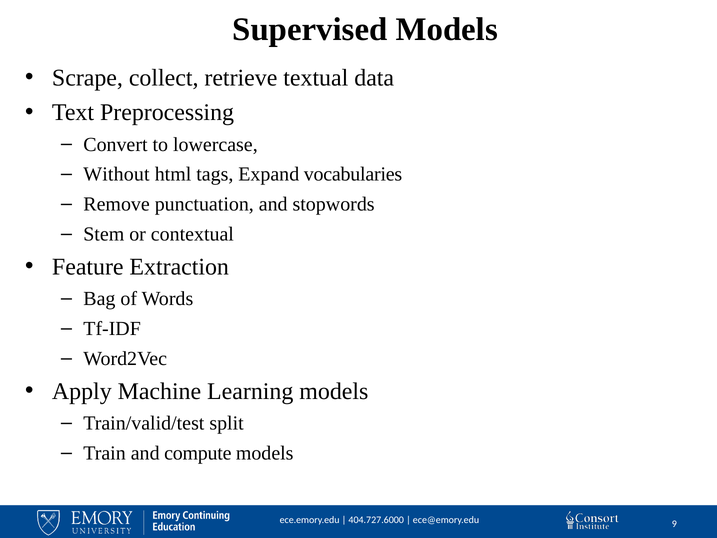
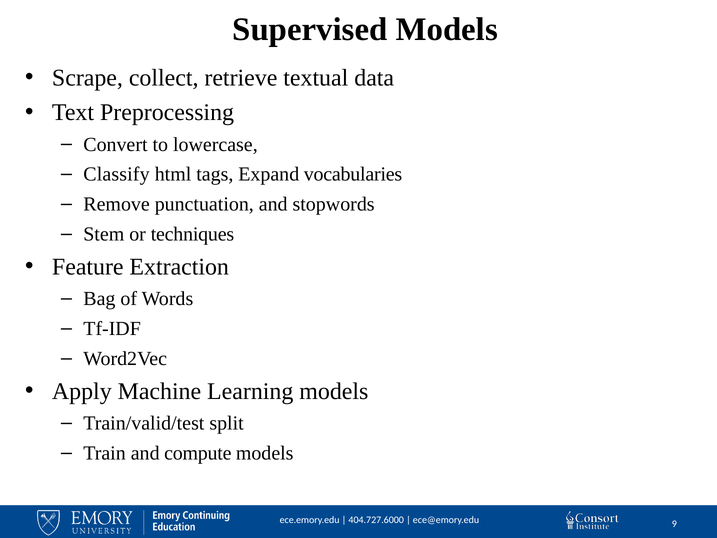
Without: Without -> Classify
contextual: contextual -> techniques
